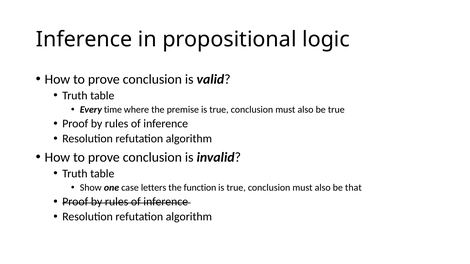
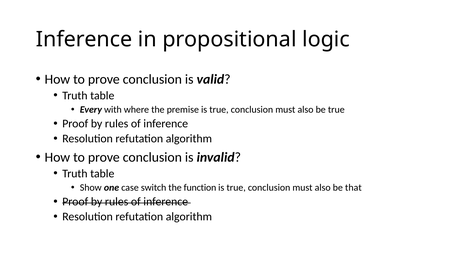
time: time -> with
letters: letters -> switch
